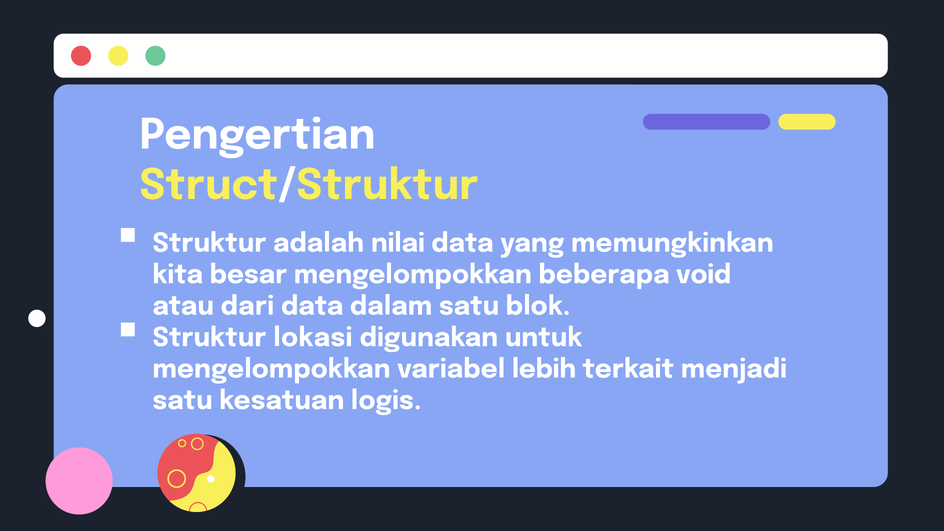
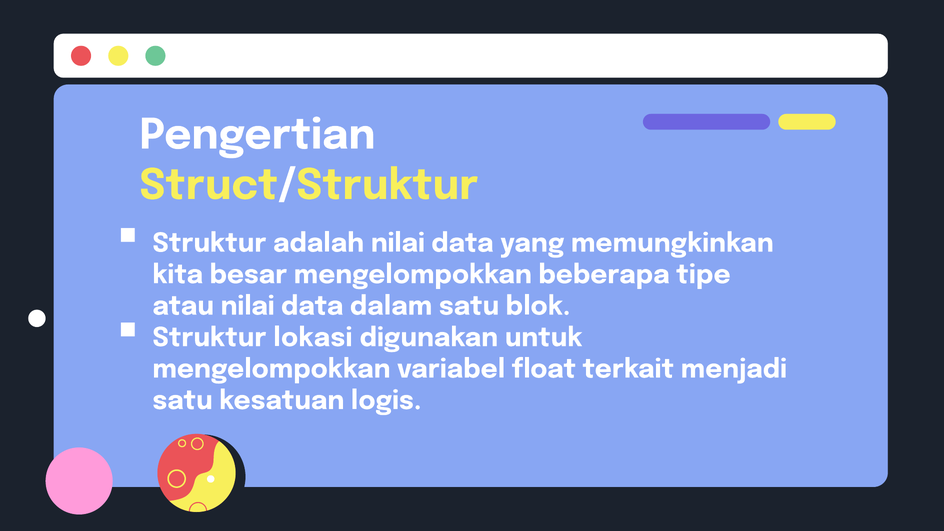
void: void -> tipe
atau dari: dari -> nilai
lebih: lebih -> float
